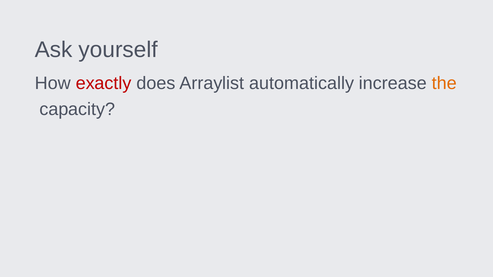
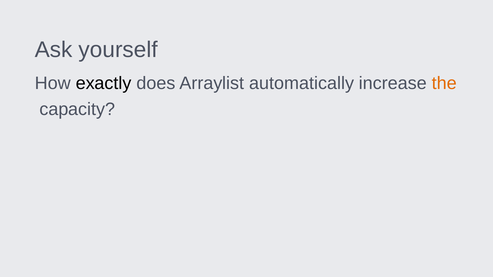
exactly colour: red -> black
